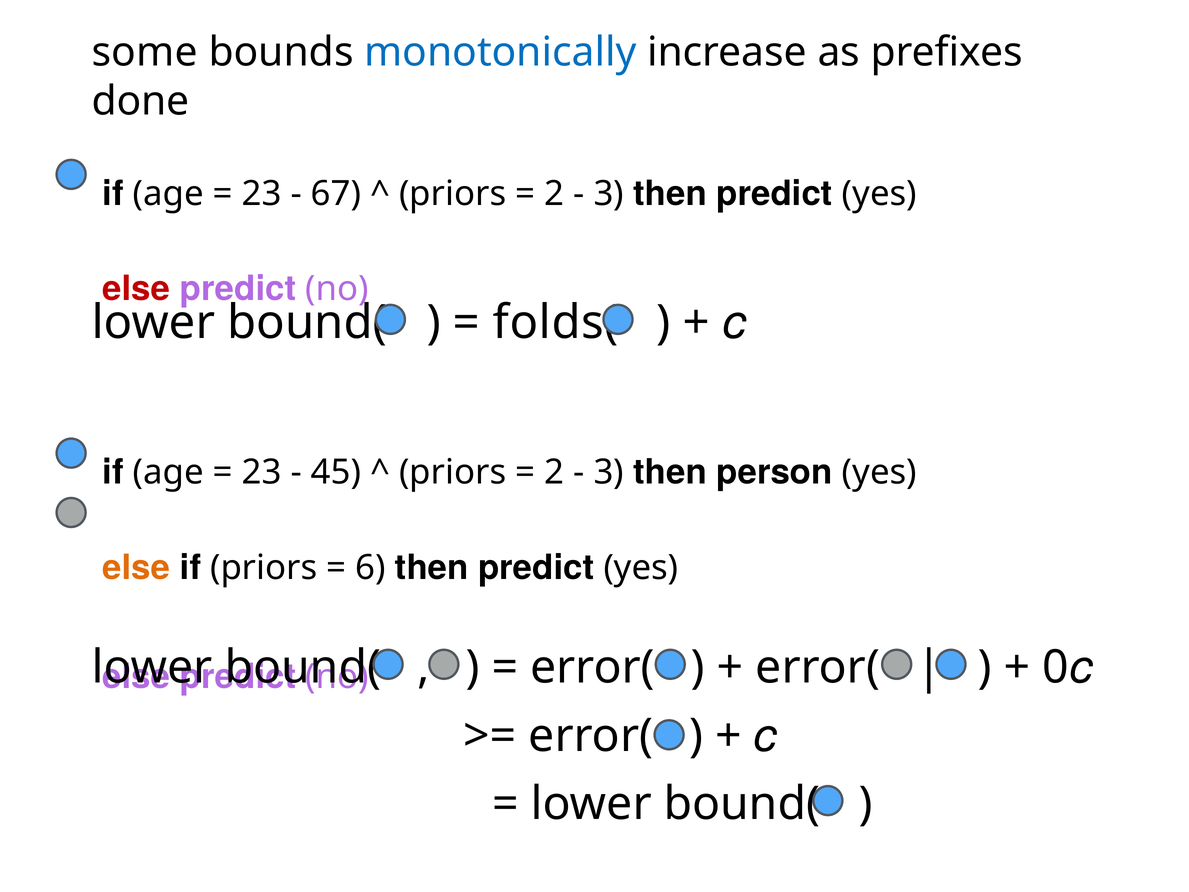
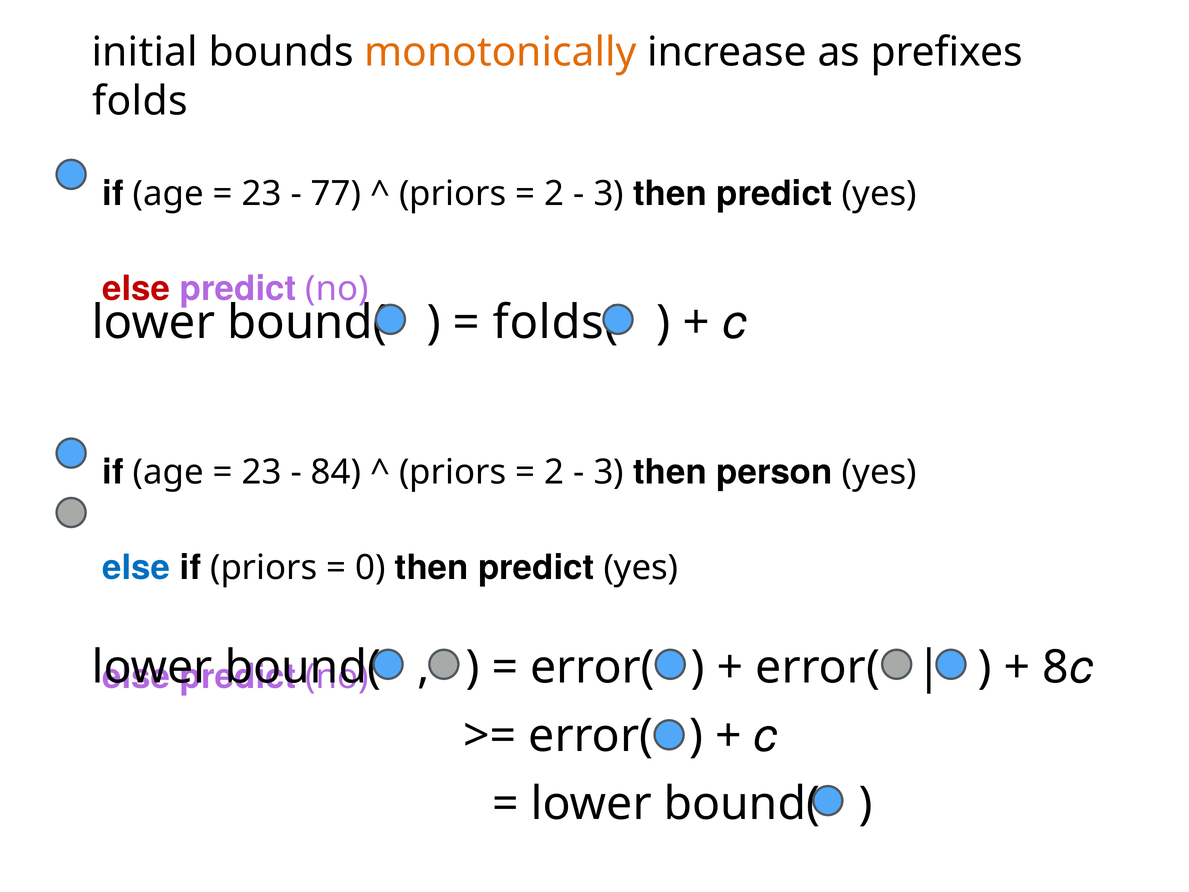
some: some -> initial
monotonically colour: blue -> orange
done: done -> folds
67: 67 -> 77
45: 45 -> 84
else at (136, 568) colour: orange -> blue
6: 6 -> 0
0: 0 -> 8
